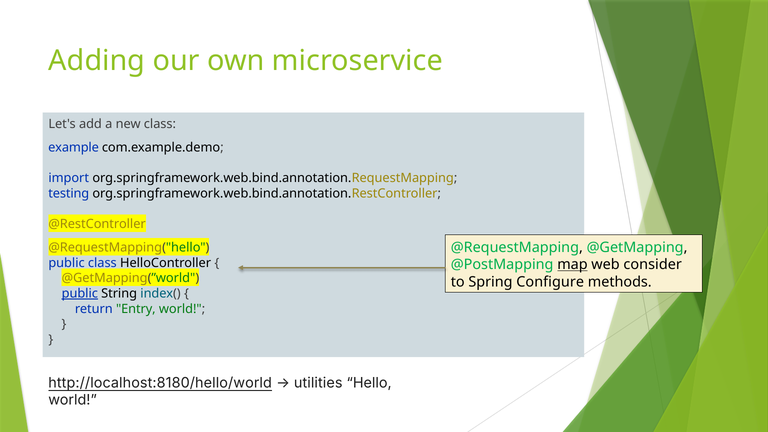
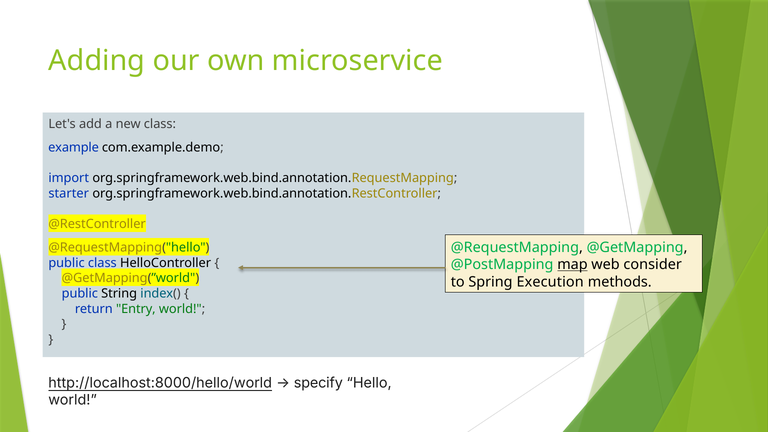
testing: testing -> starter
Configure: Configure -> Execution
public at (80, 294) underline: present -> none
http://localhost:8180/hello/world: http://localhost:8180/hello/world -> http://localhost:8000/hello/world
utilities: utilities -> specify
